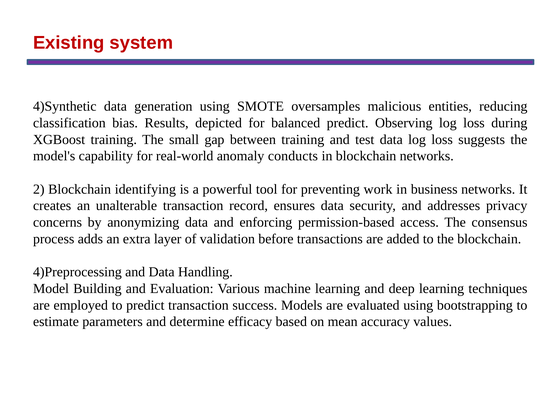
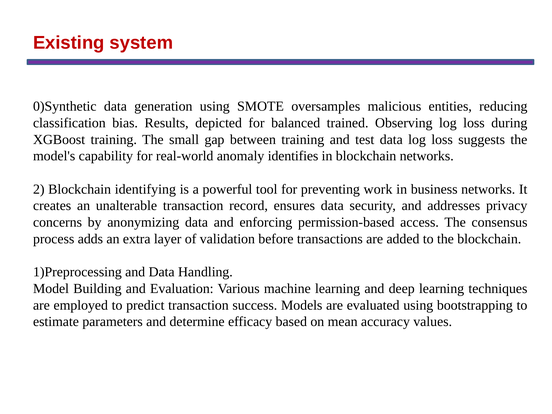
4)Synthetic: 4)Synthetic -> 0)Synthetic
balanced predict: predict -> trained
conducts: conducts -> identifies
4)Preprocessing: 4)Preprocessing -> 1)Preprocessing
